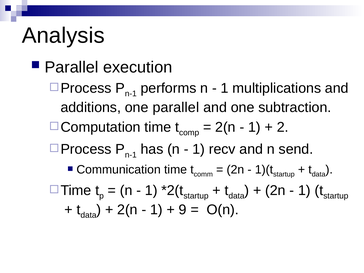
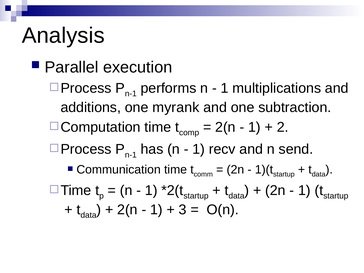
one parallel: parallel -> myrank
9: 9 -> 3
